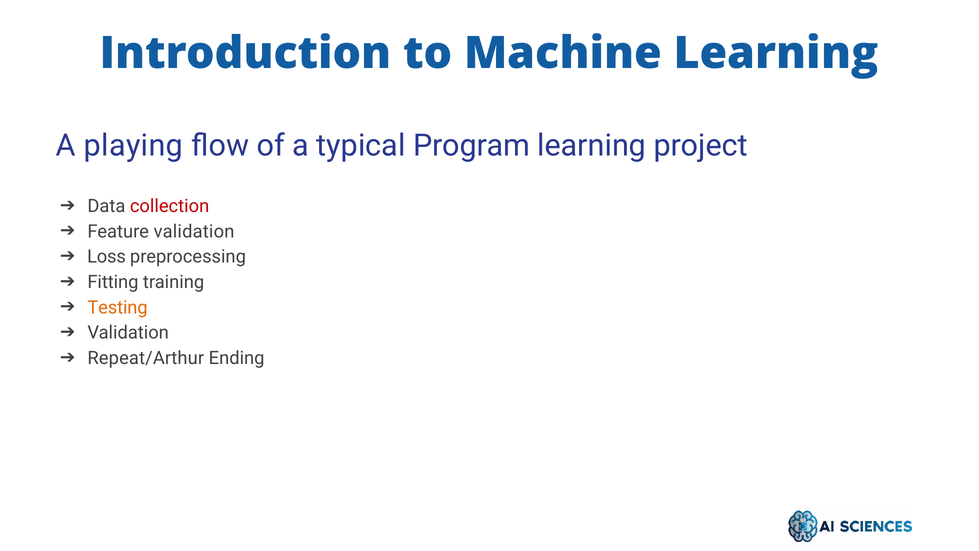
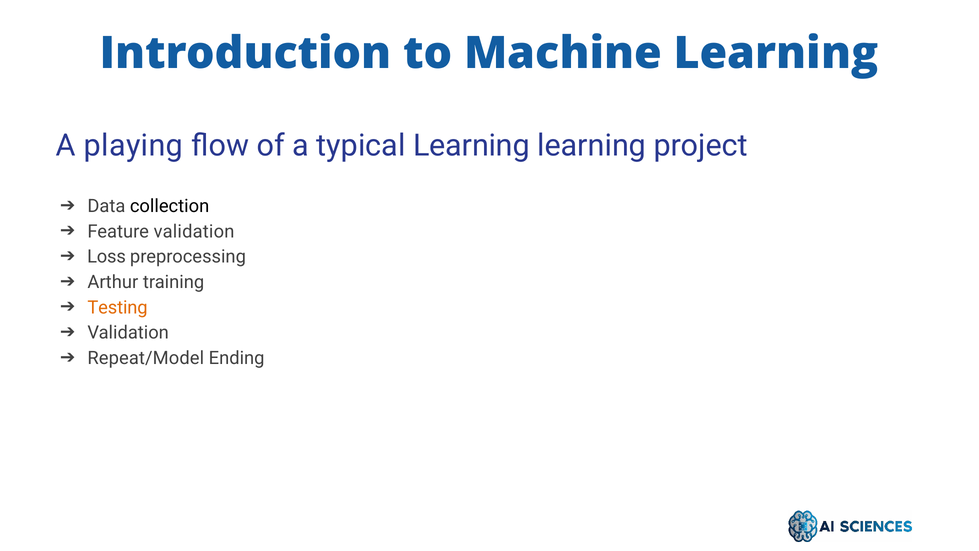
typical Program: Program -> Learning
collection colour: red -> black
Fitting: Fitting -> Arthur
Repeat/Arthur: Repeat/Arthur -> Repeat/Model
